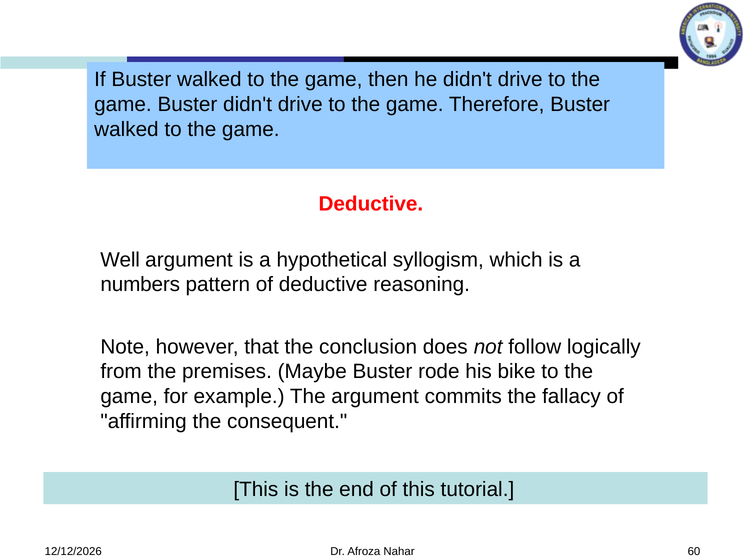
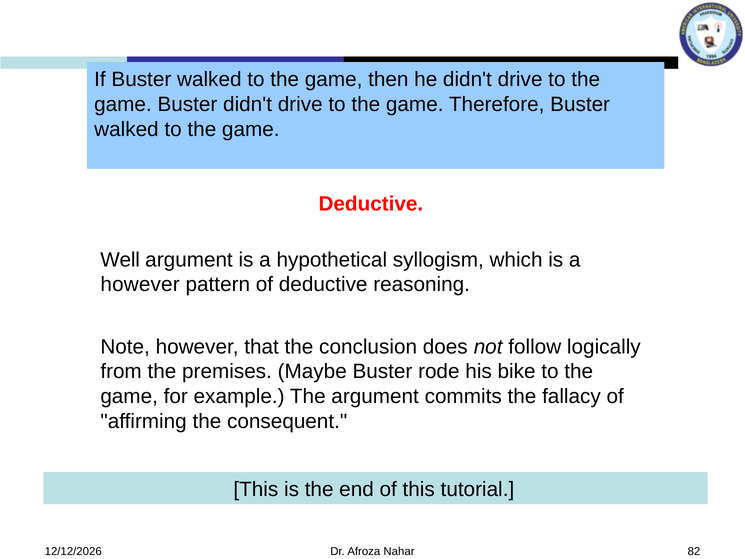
numbers at (140, 284): numbers -> however
60: 60 -> 82
